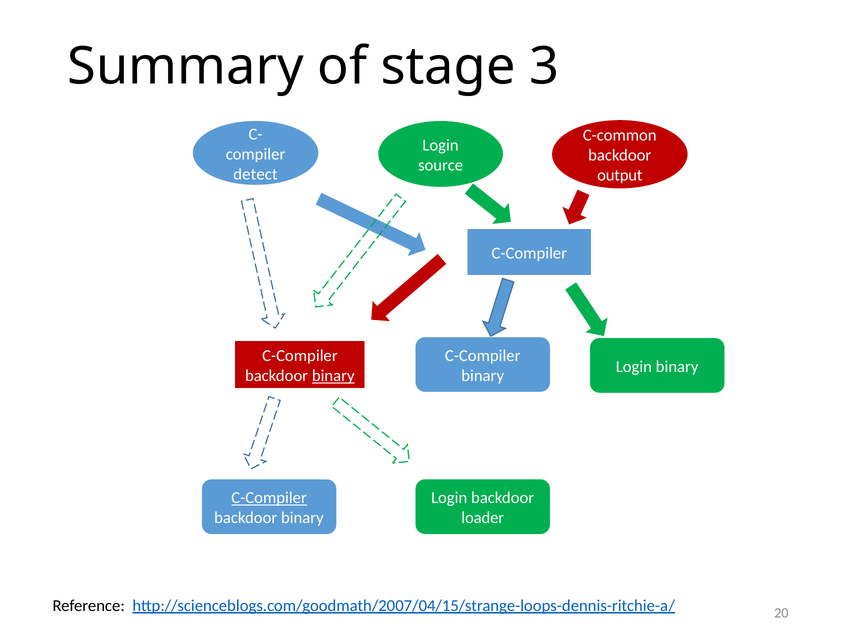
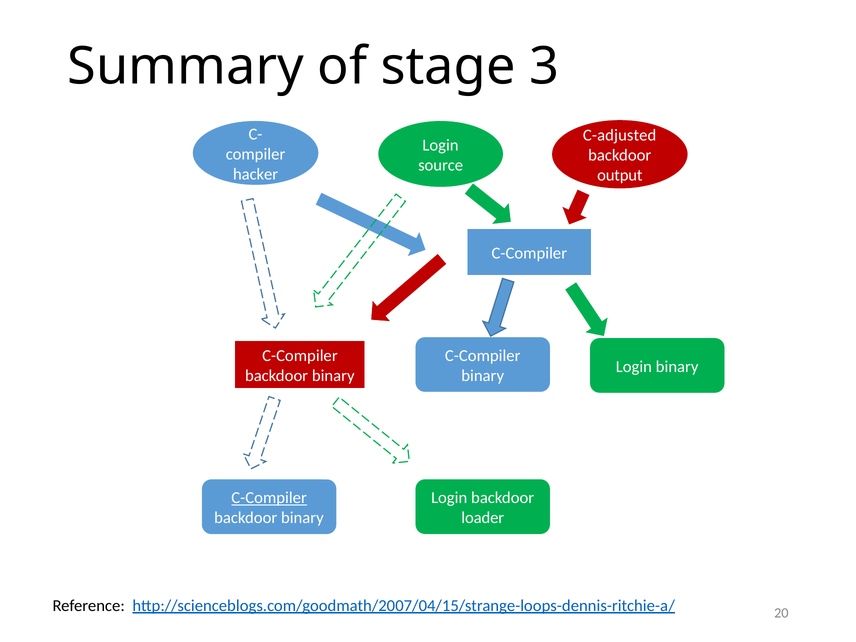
C-common: C-common -> C-adjusted
detect: detect -> hacker
binary at (333, 376) underline: present -> none
